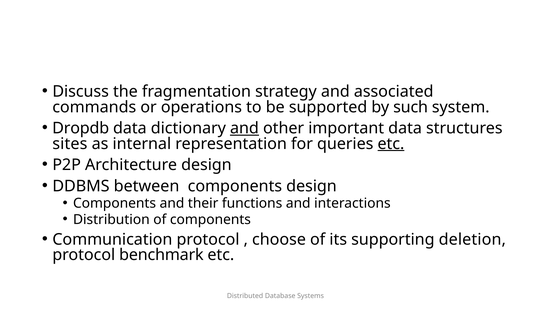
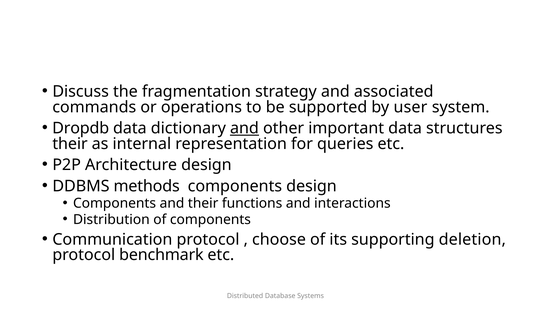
such: such -> user
sites at (70, 144): sites -> their
etc at (391, 144) underline: present -> none
between: between -> methods
